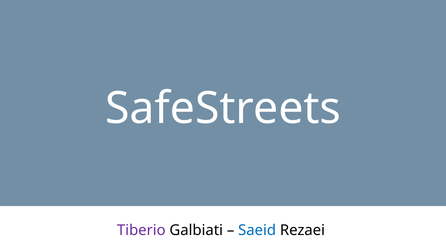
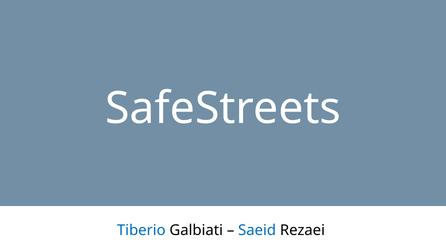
Tiberio colour: purple -> blue
